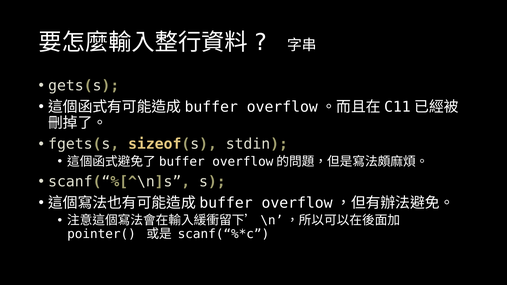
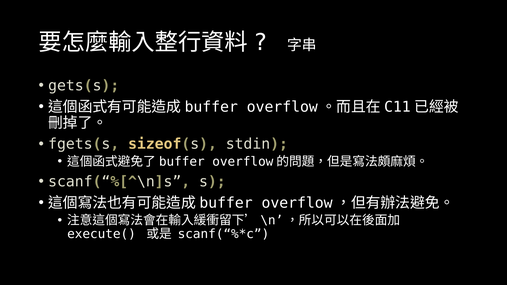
pointer(: pointer( -> execute(
